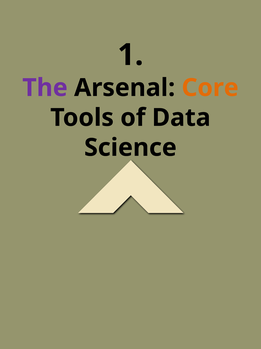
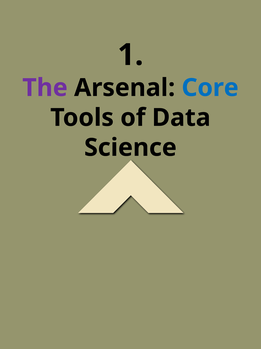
Core colour: orange -> blue
